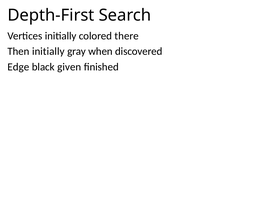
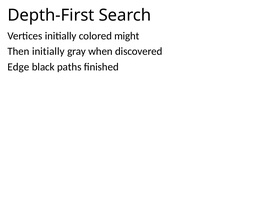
there: there -> might
given: given -> paths
